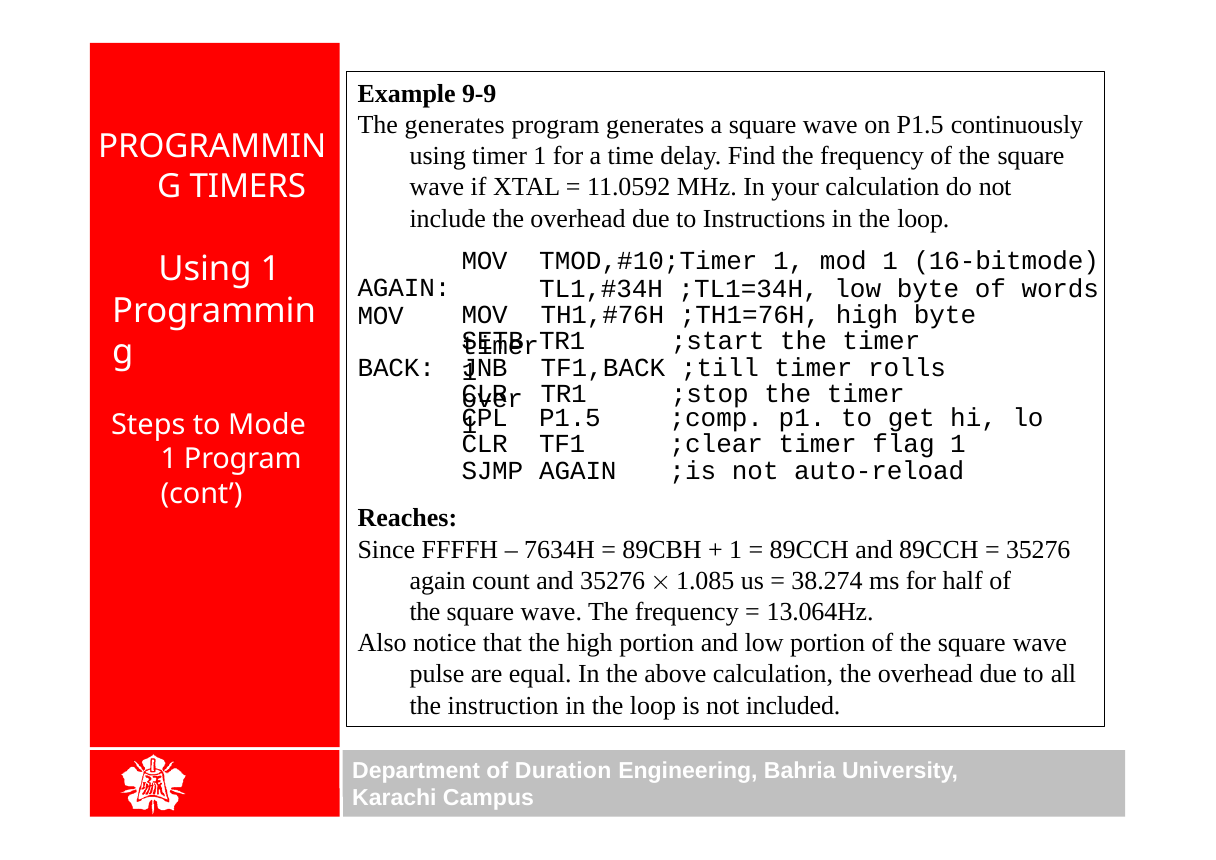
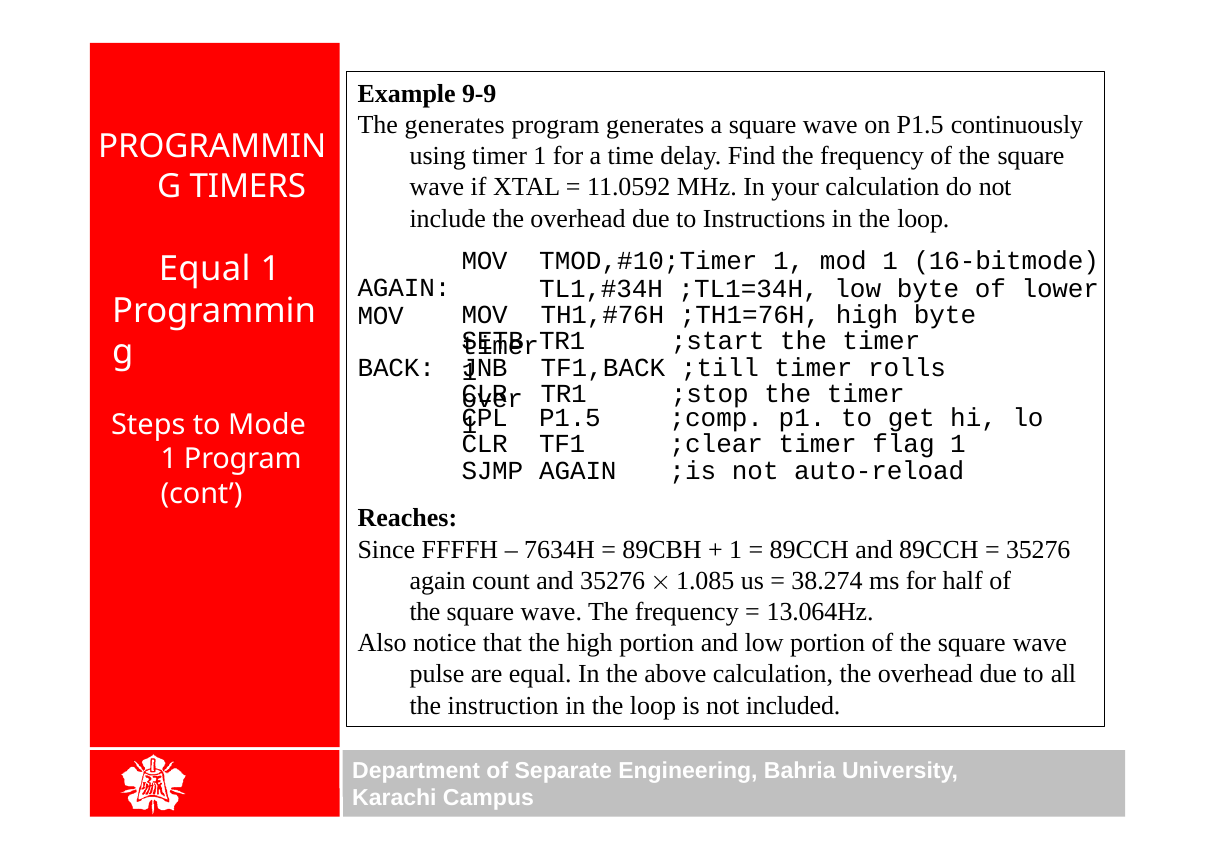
Using at (205, 269): Using -> Equal
words: words -> lower
Duration: Duration -> Separate
